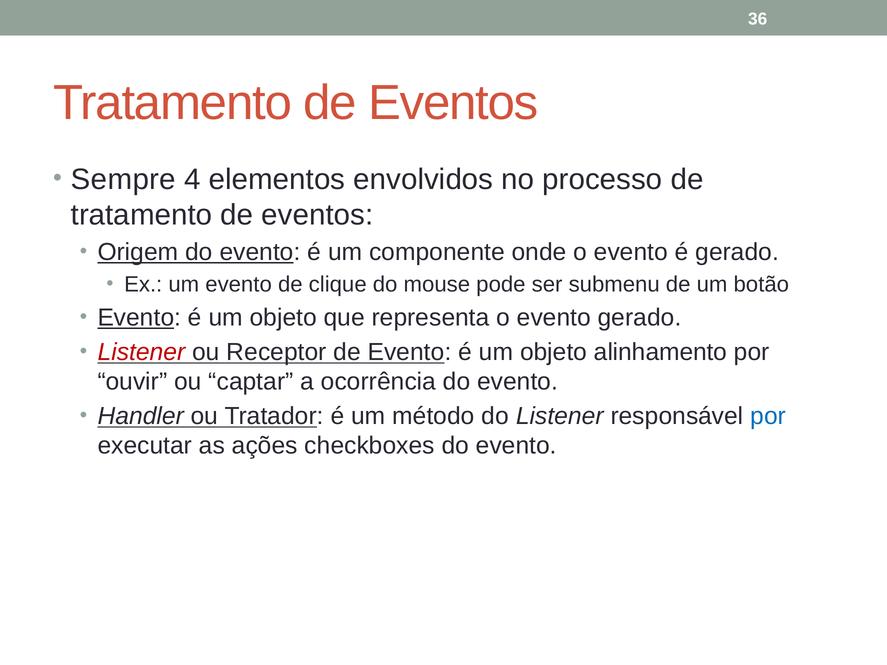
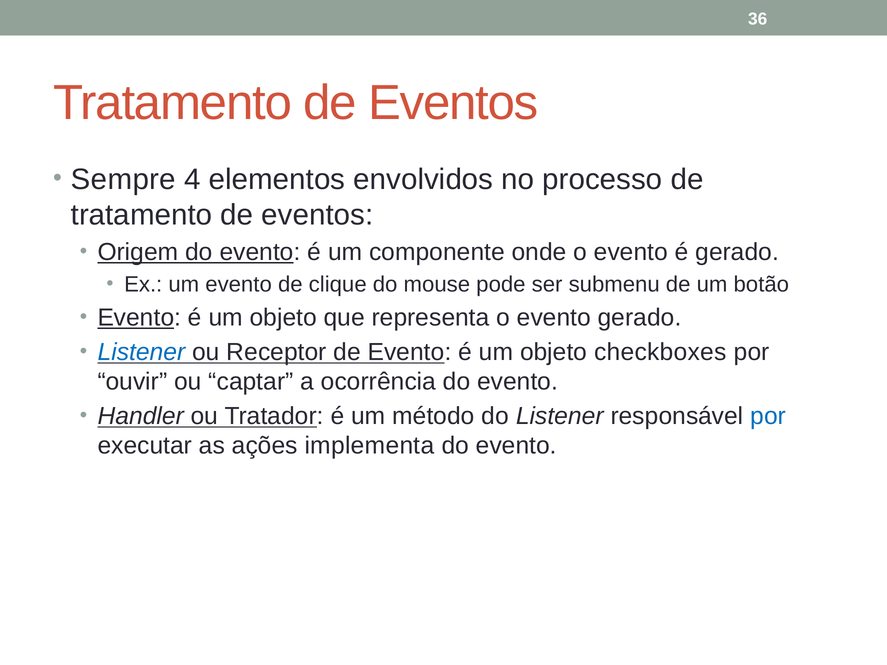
Listener at (141, 352) colour: red -> blue
alinhamento: alinhamento -> checkboxes
checkboxes: checkboxes -> implementa
